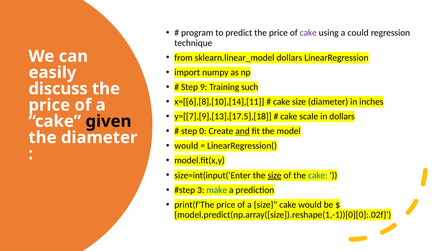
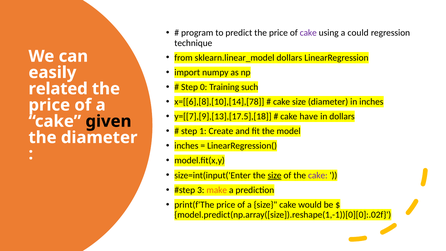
9: 9 -> 0
discuss: discuss -> related
x=[[6],[8],[10],[14],[11: x=[[6],[8],[10],[14],[11 -> x=[[6],[8],[10],[14],[78
scale: scale -> have
0: 0 -> 1
and underline: present -> none
would at (186, 146): would -> inches
cake at (318, 175) colour: blue -> purple
make colour: blue -> orange
